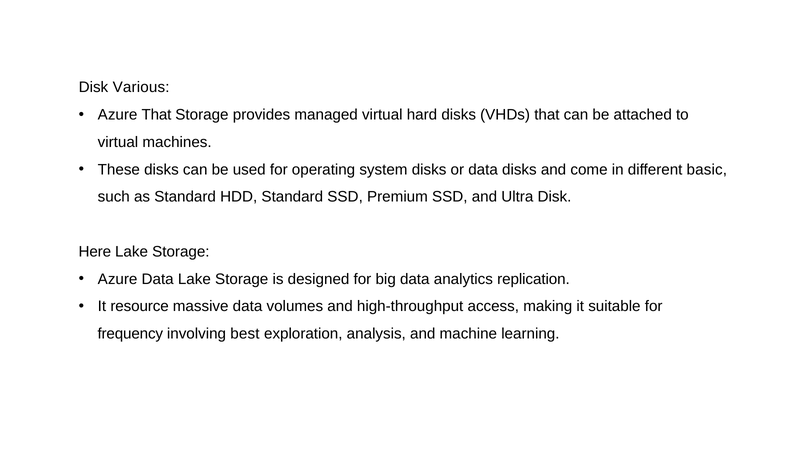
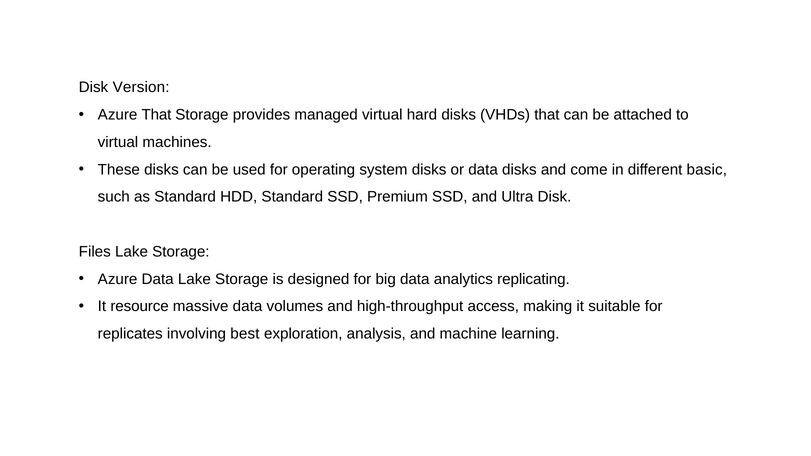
Various: Various -> Version
Here: Here -> Files
replication: replication -> replicating
frequency: frequency -> replicates
